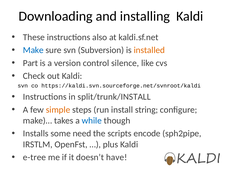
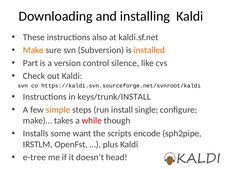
Make colour: blue -> orange
split/trunk/INSTALL: split/trunk/INSTALL -> keys/trunk/INSTALL
string: string -> single
while colour: blue -> red
need: need -> want
have: have -> head
